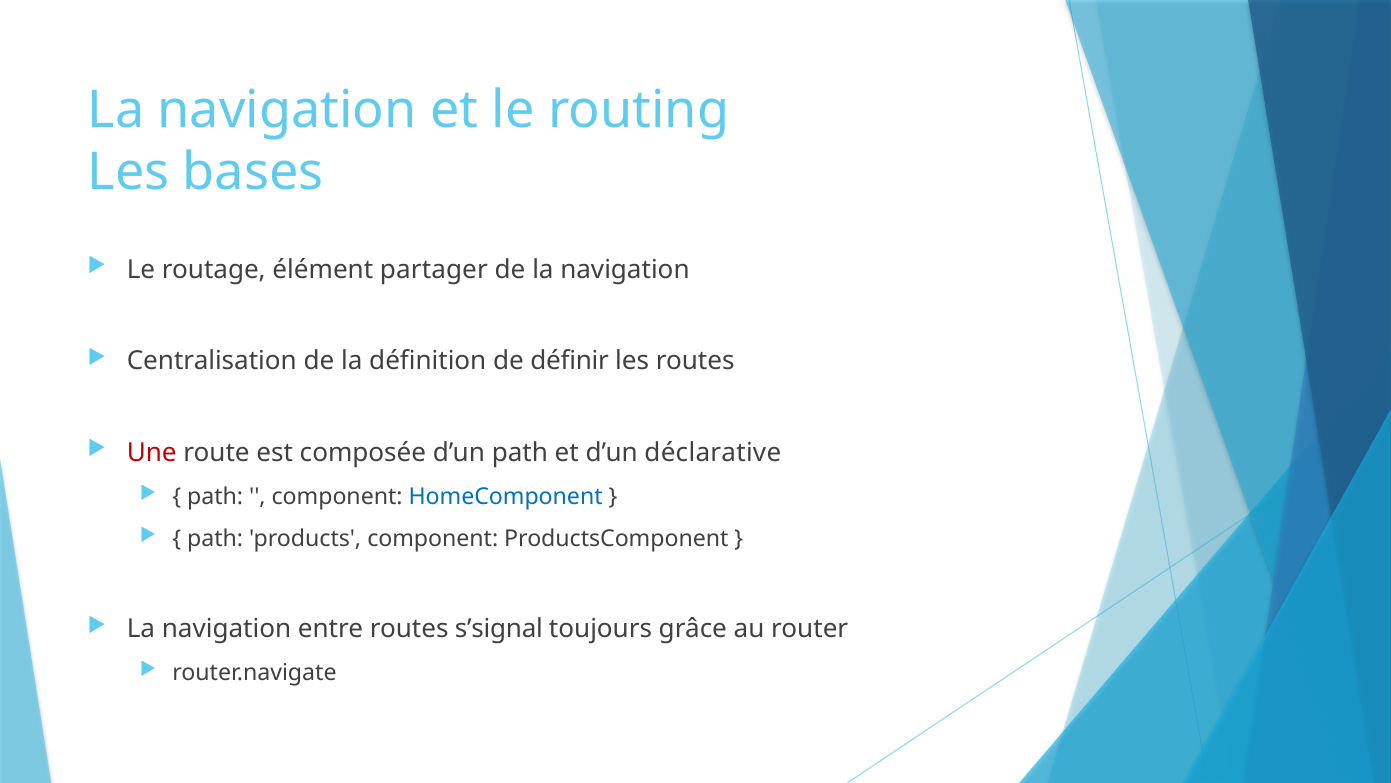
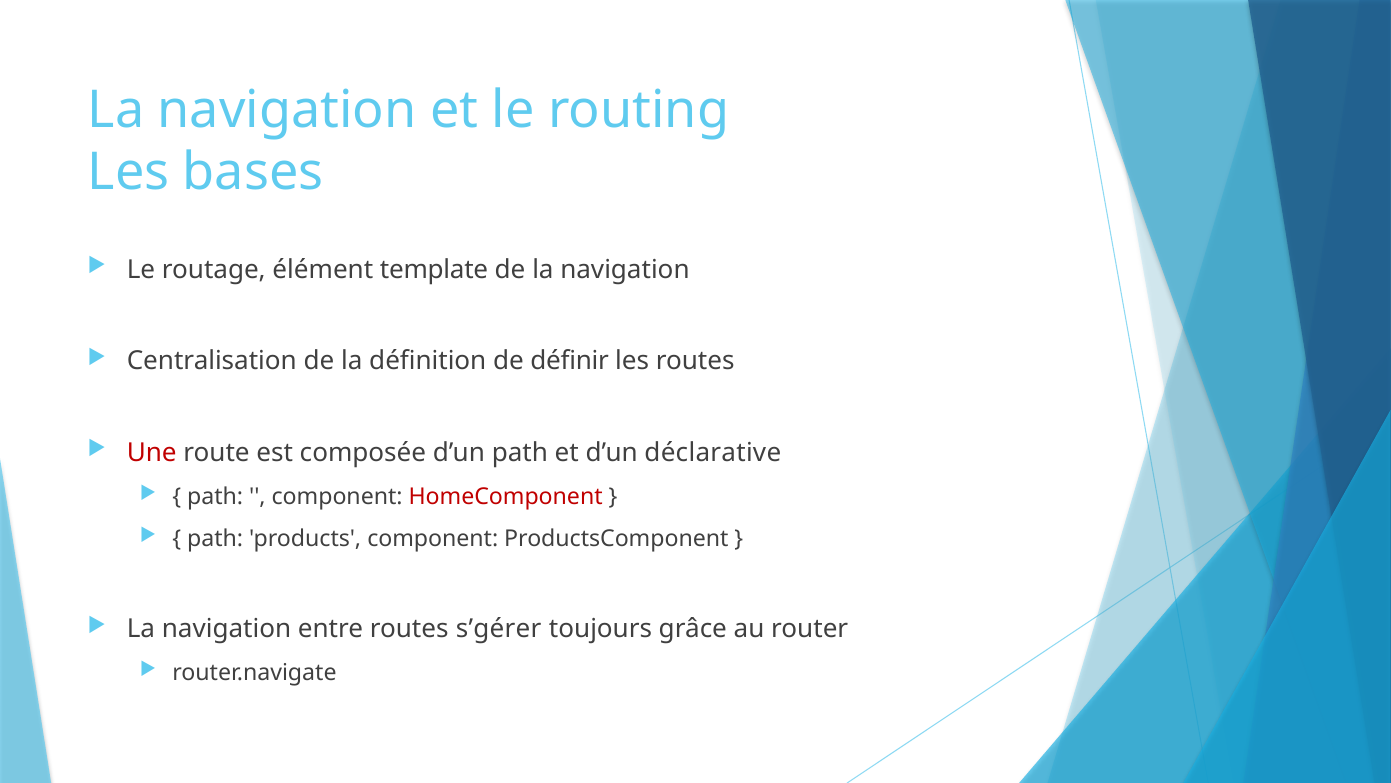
partager: partager -> template
HomeComponent colour: blue -> red
s’signal: s’signal -> s’gérer
